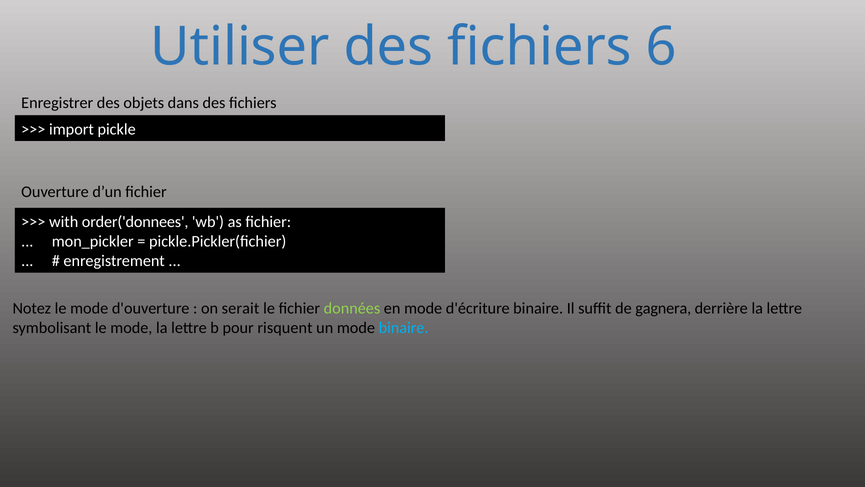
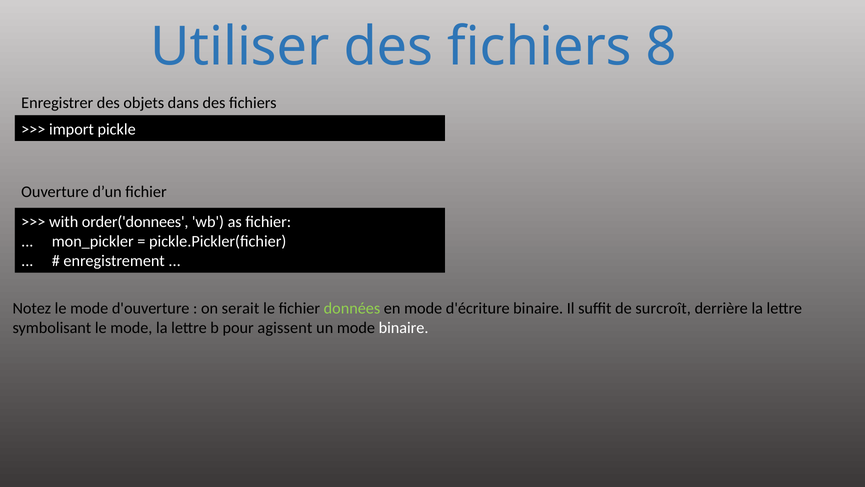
6: 6 -> 8
gagnera: gagnera -> surcroît
risquent: risquent -> agissent
binaire at (404, 327) colour: light blue -> white
